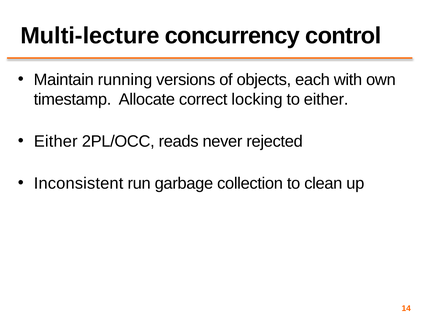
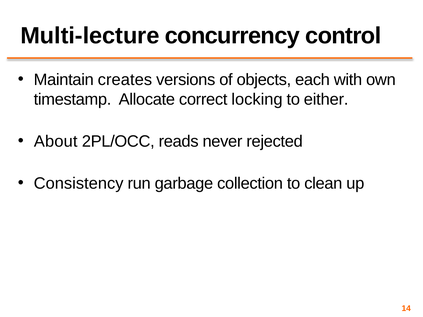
running: running -> creates
Either at (56, 141): Either -> About
Inconsistent: Inconsistent -> Consistency
